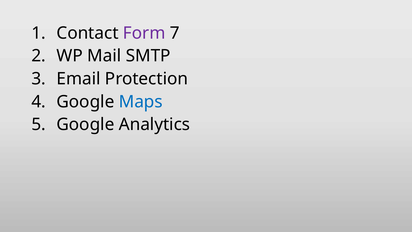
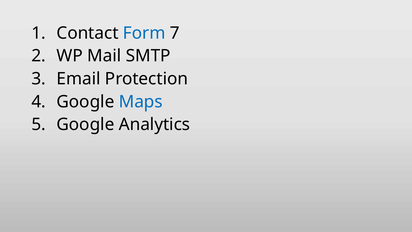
Form colour: purple -> blue
